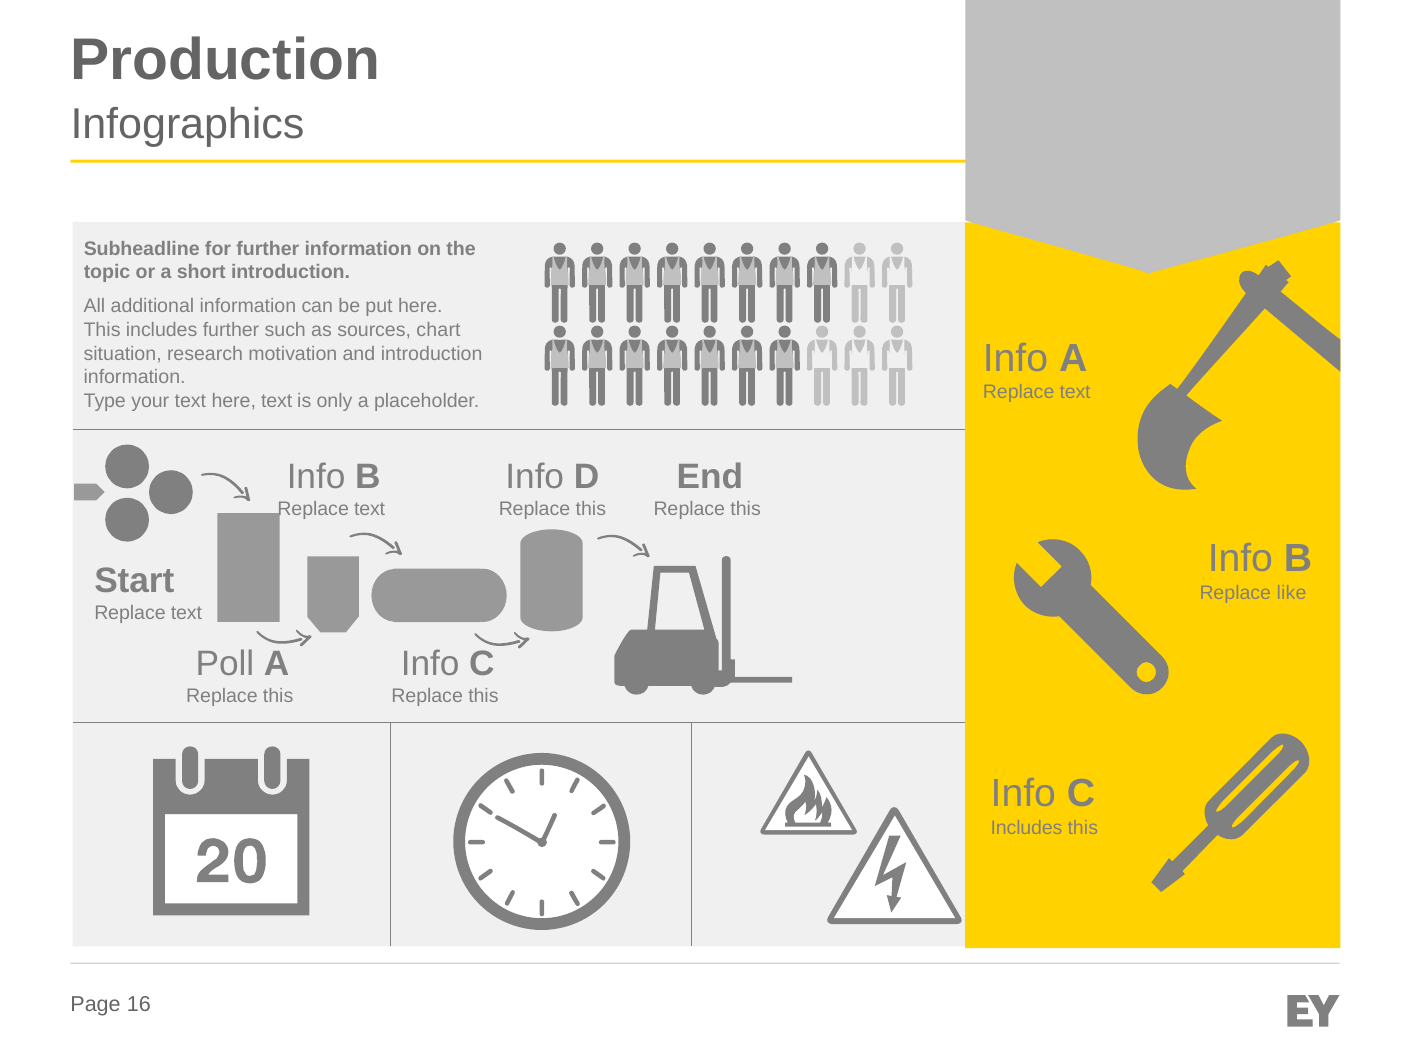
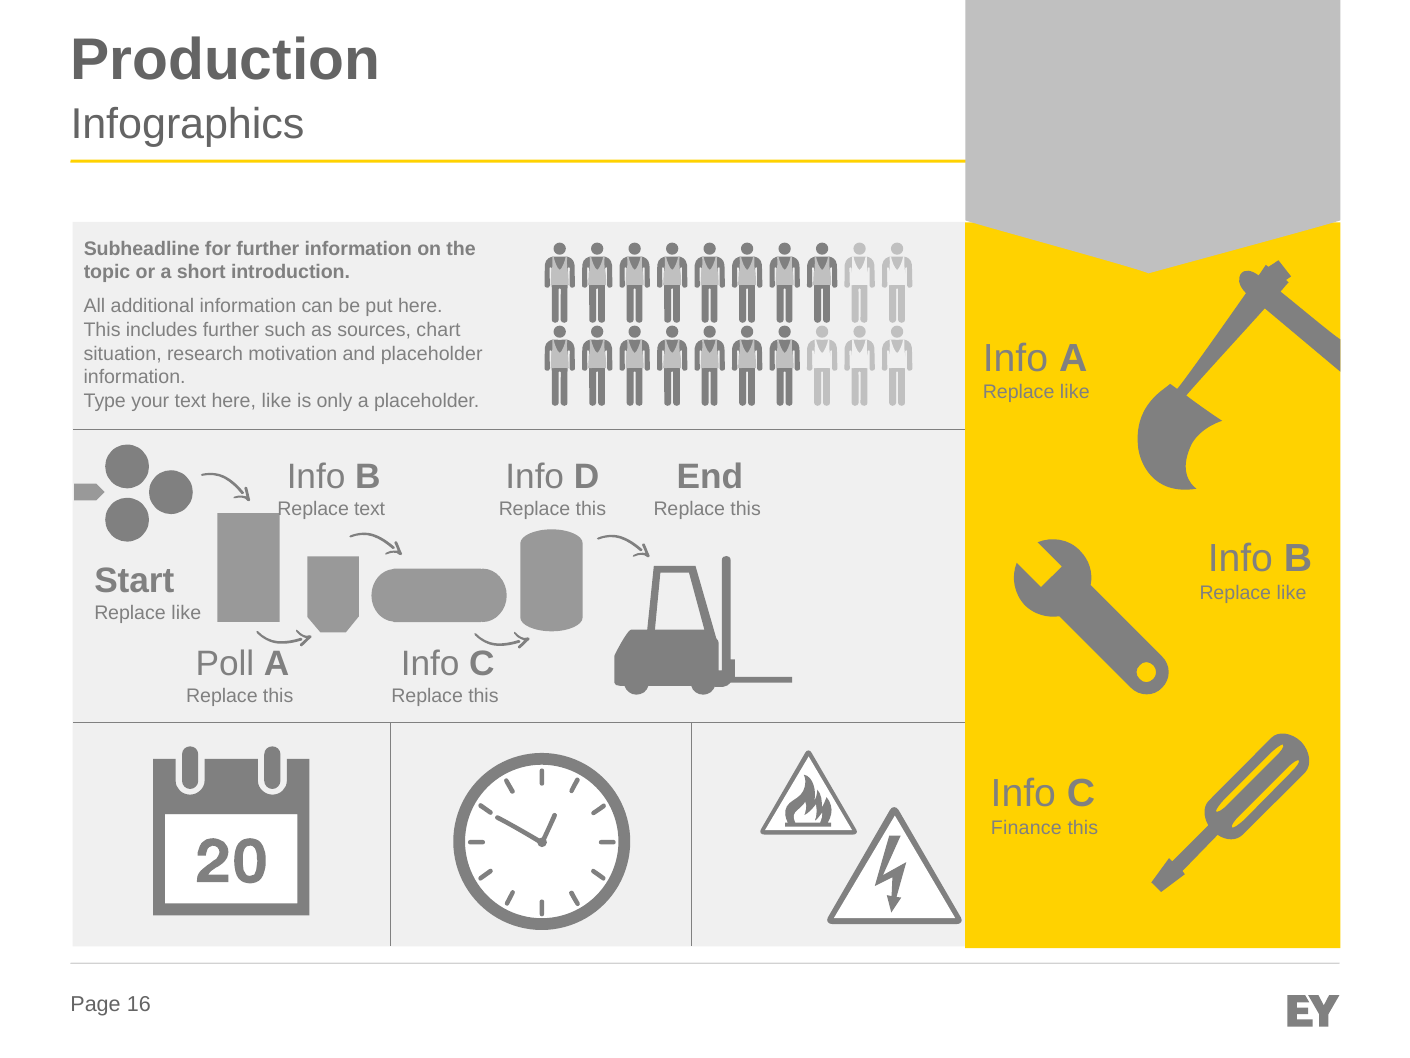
and introduction: introduction -> placeholder
text at (1075, 392): text -> like
here text: text -> like
text at (186, 613): text -> like
Includes at (1027, 827): Includes -> Finance
